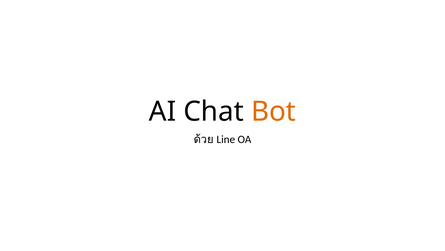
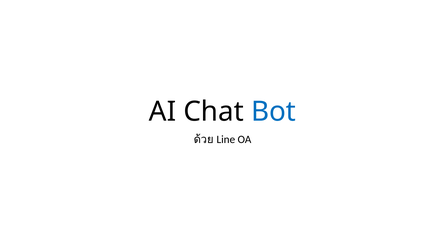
Bot colour: orange -> blue
